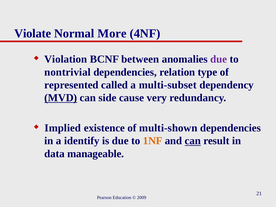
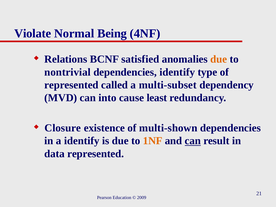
More: More -> Being
Violation: Violation -> Relations
between: between -> satisfied
due at (219, 59) colour: purple -> orange
dependencies relation: relation -> identify
MVD underline: present -> none
side: side -> into
very: very -> least
Implied: Implied -> Closure
data manageable: manageable -> represented
